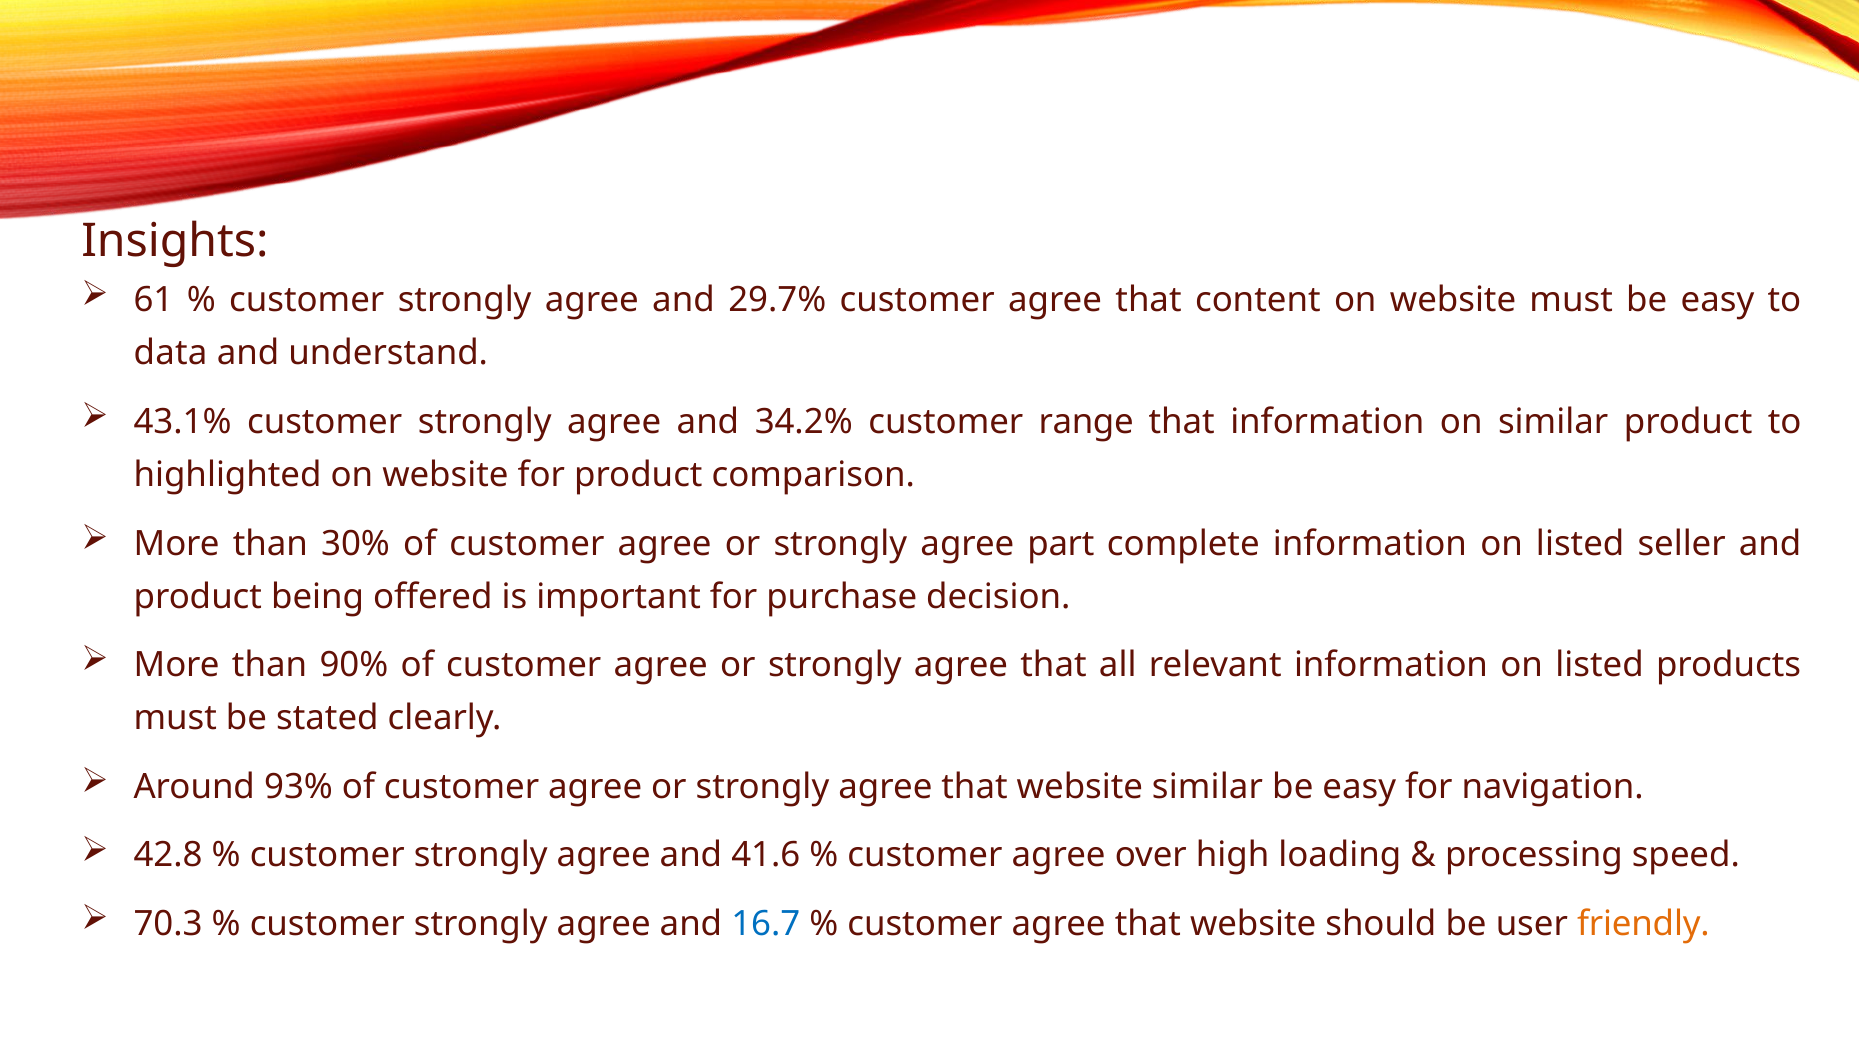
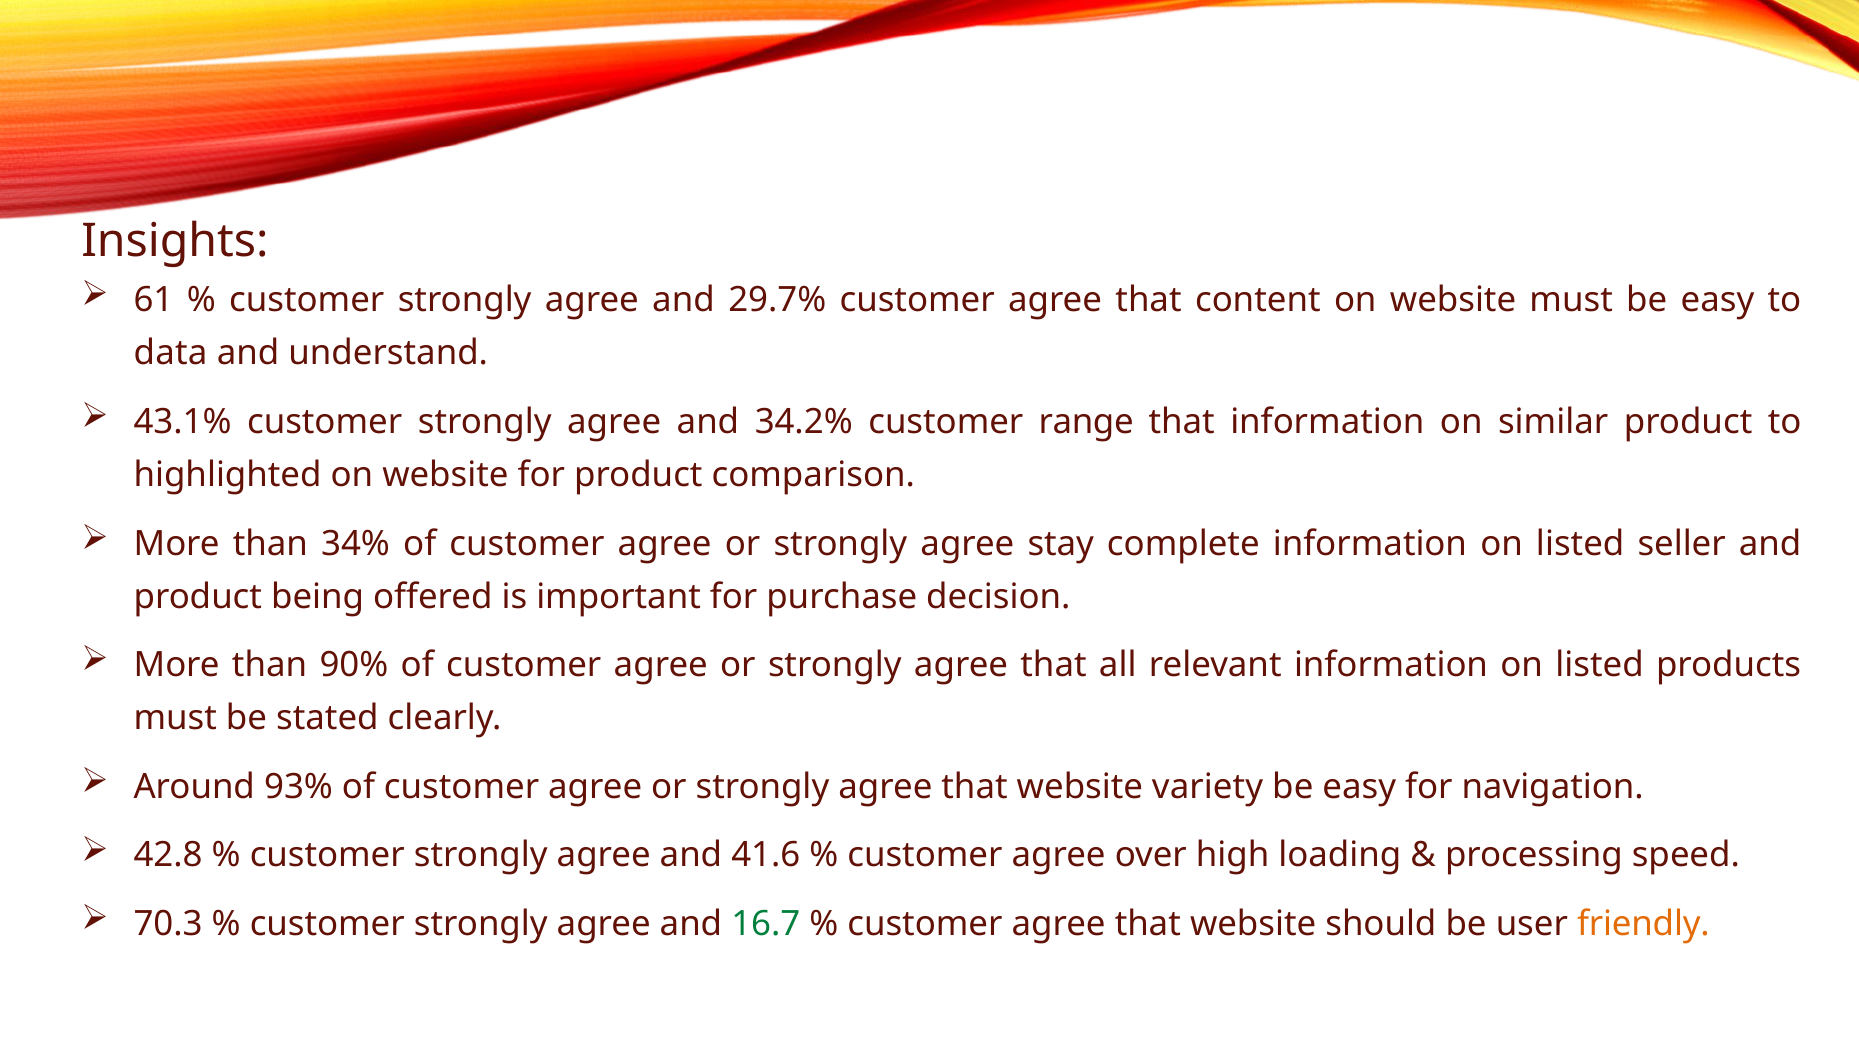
30%: 30% -> 34%
part: part -> stay
website similar: similar -> variety
16.7 colour: blue -> green
